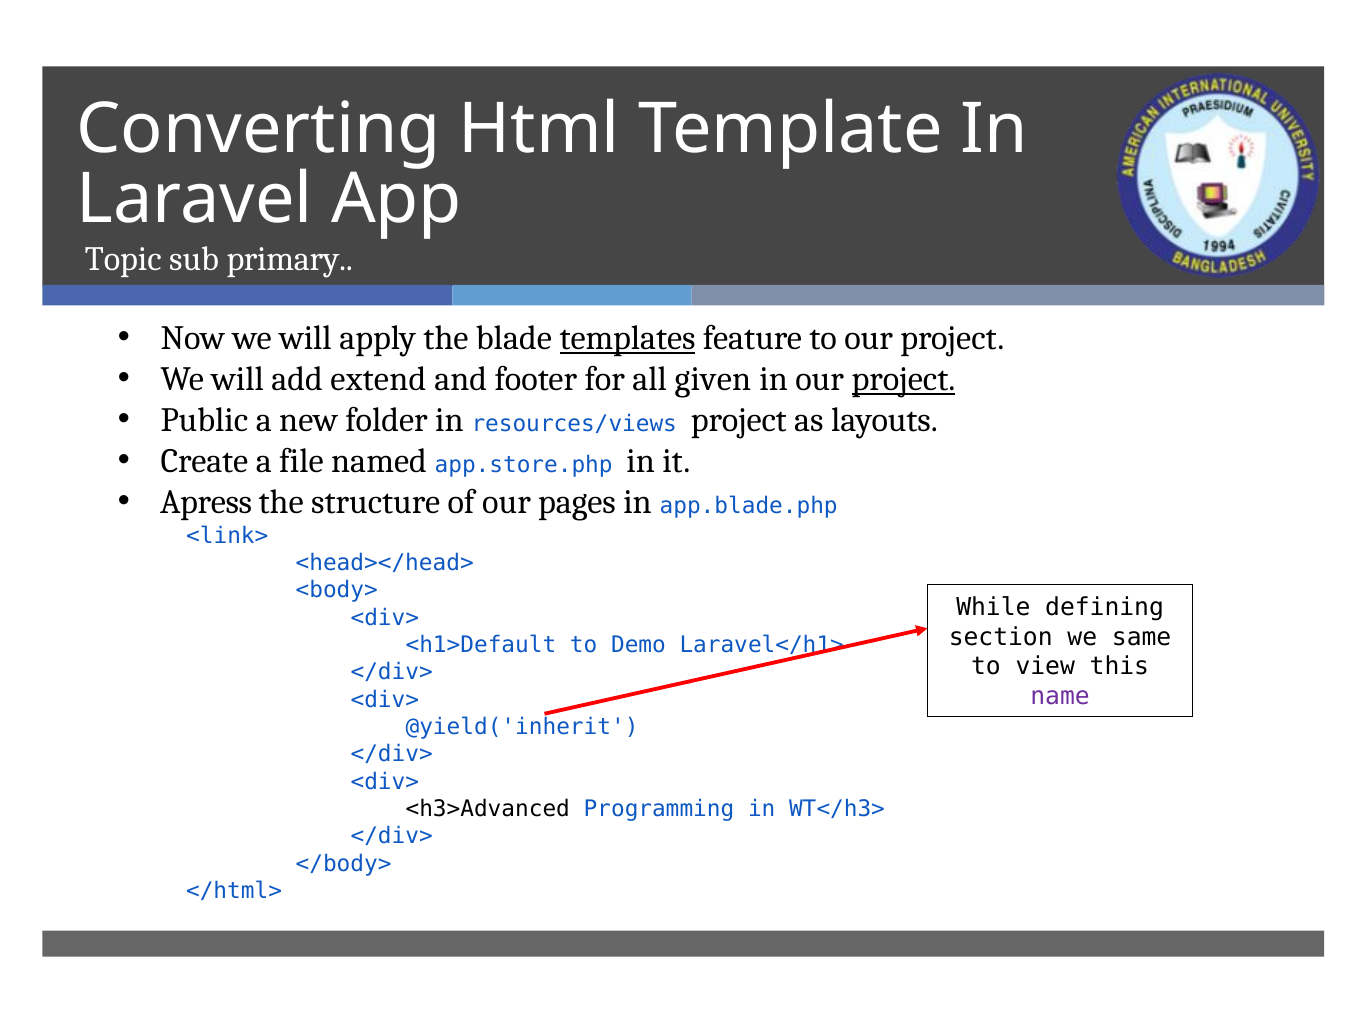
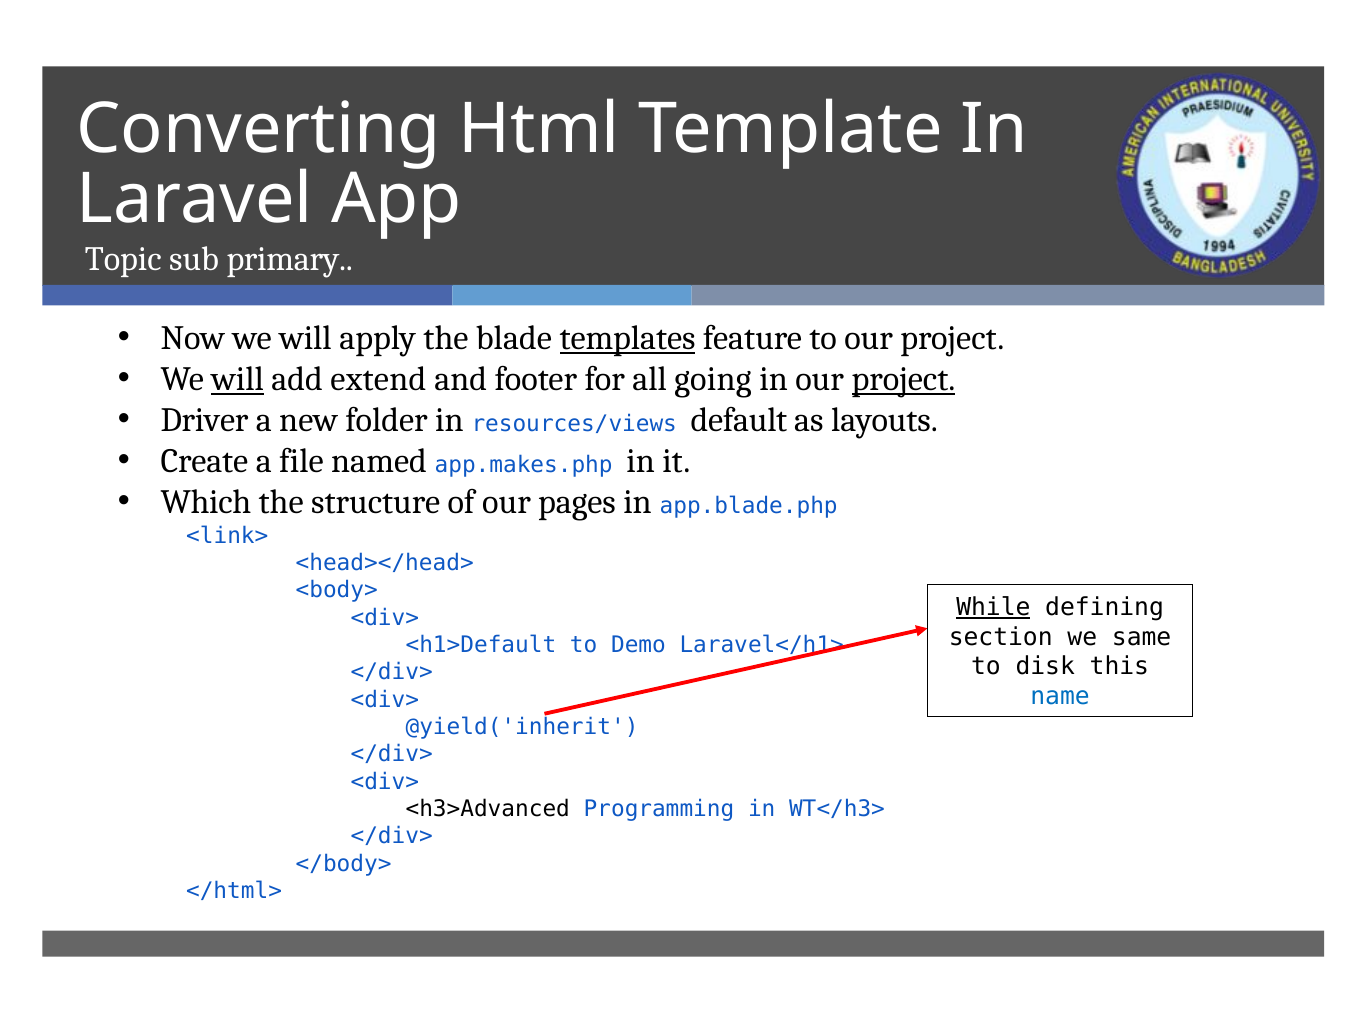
will at (238, 380) underline: none -> present
given: given -> going
Public: Public -> Driver
resources/views project: project -> default
app.store.php: app.store.php -> app.makes.php
Apress: Apress -> Which
While underline: none -> present
view: view -> disk
name colour: purple -> blue
